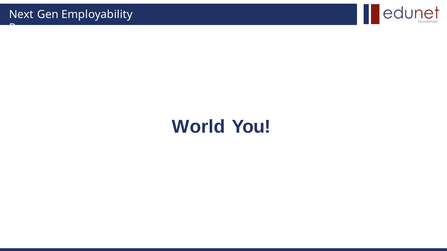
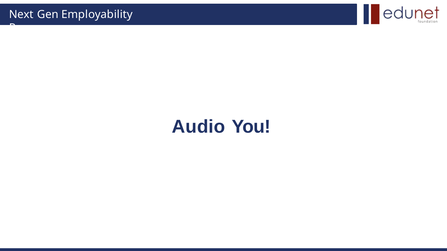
World: World -> Audio
